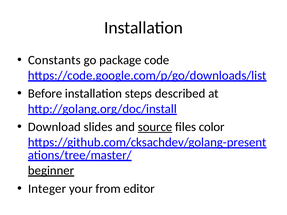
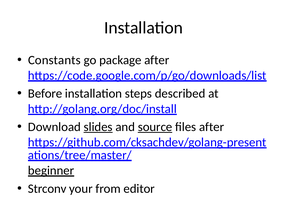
package code: code -> after
slides underline: none -> present
files color: color -> after
Integer: Integer -> Strconv
